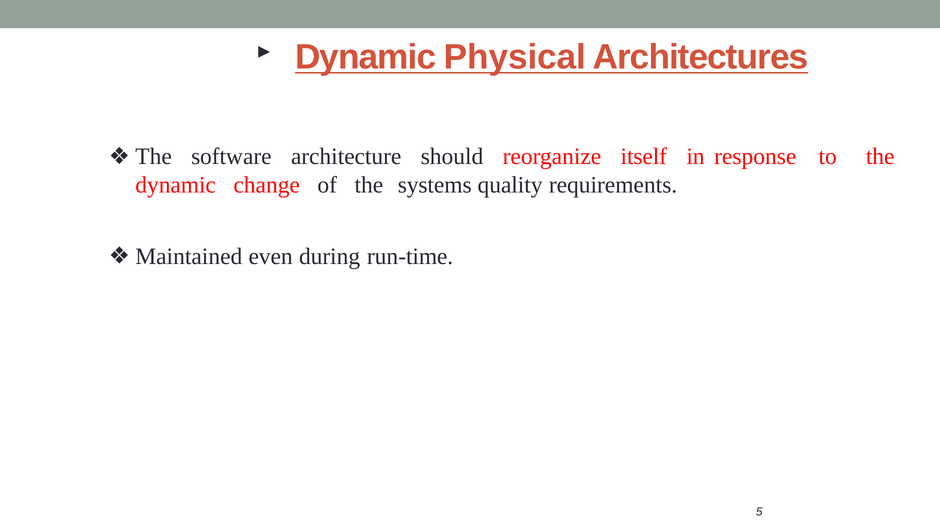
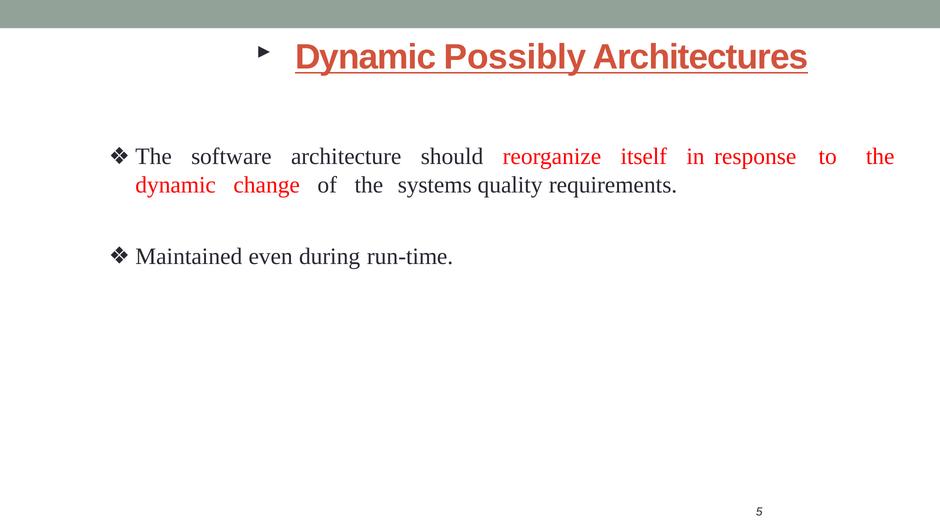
Physical: Physical -> Possibly
